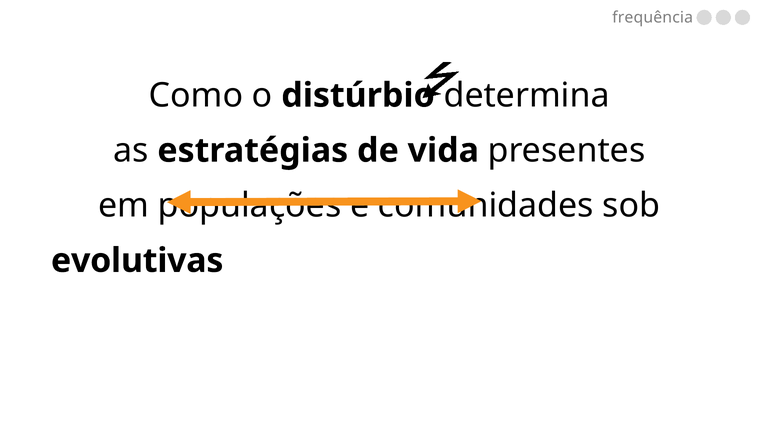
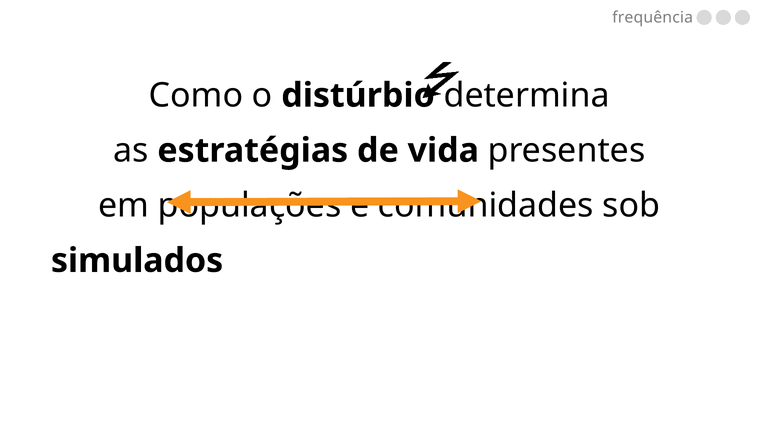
evolutivas at (137, 261): evolutivas -> simulados
